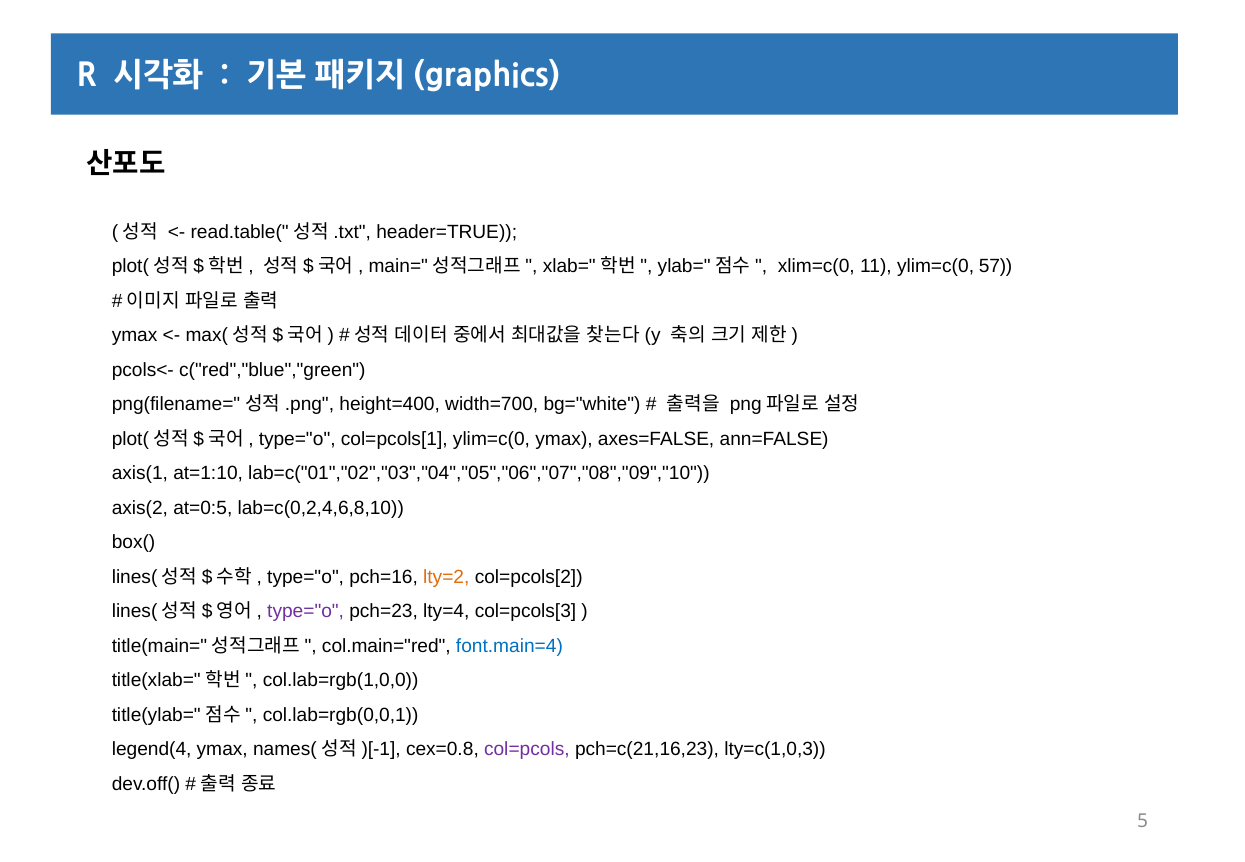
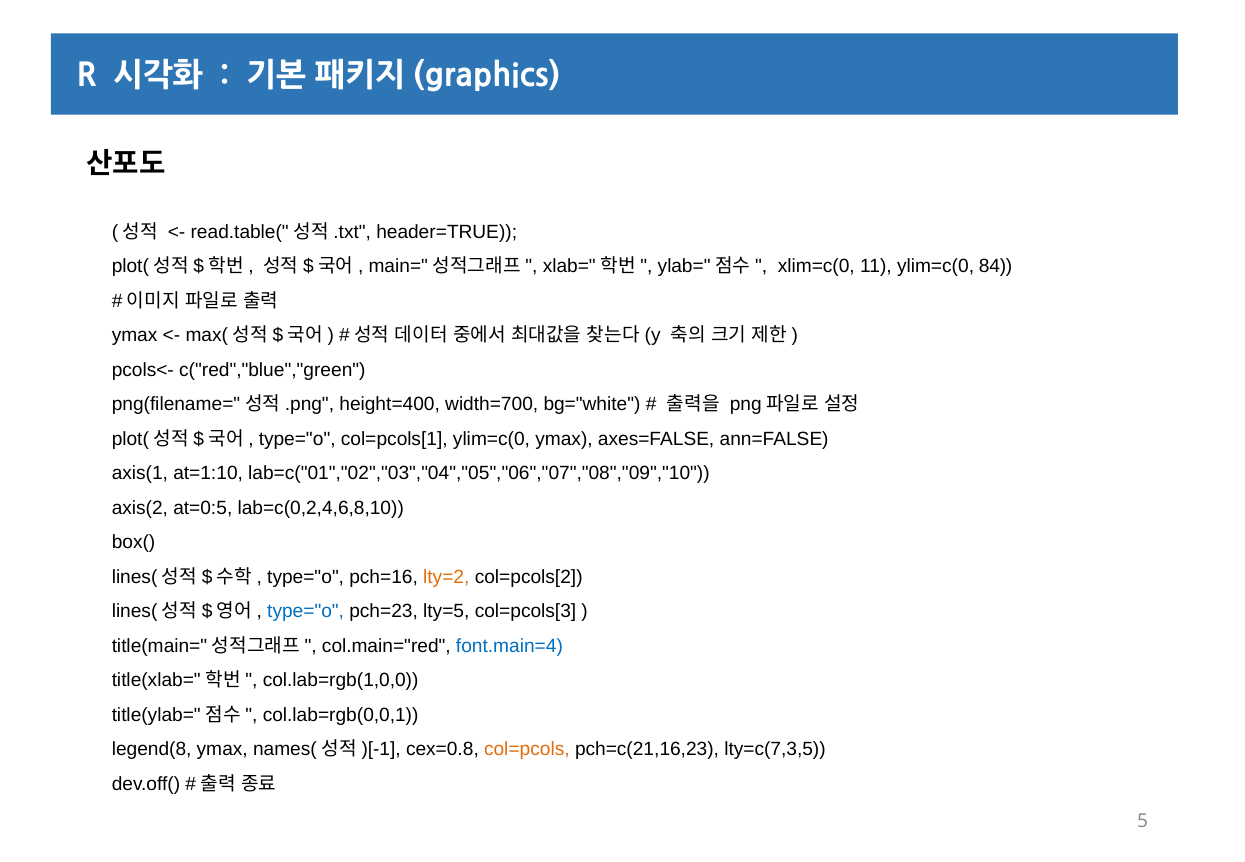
57: 57 -> 84
type="o at (306, 611) colour: purple -> blue
lty=4: lty=4 -> lty=5
legend(4: legend(4 -> legend(8
col=pcols colour: purple -> orange
lty=c(1,0,3: lty=c(1,0,3 -> lty=c(7,3,5
